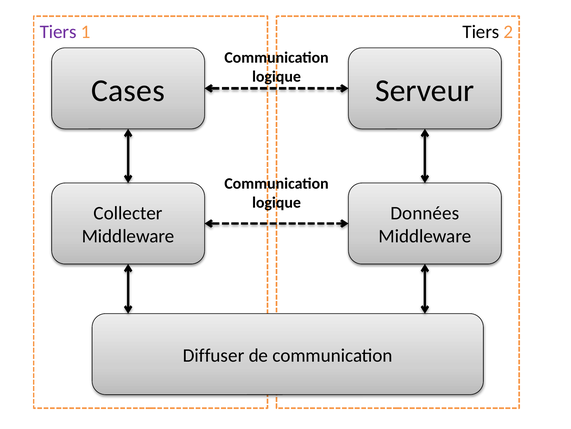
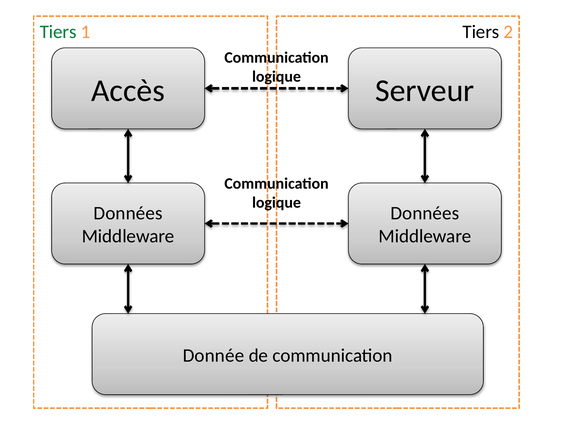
Tiers at (58, 32) colour: purple -> green
Cases: Cases -> Accès
Collecter at (128, 213): Collecter -> Données
Diffuser: Diffuser -> Donnée
